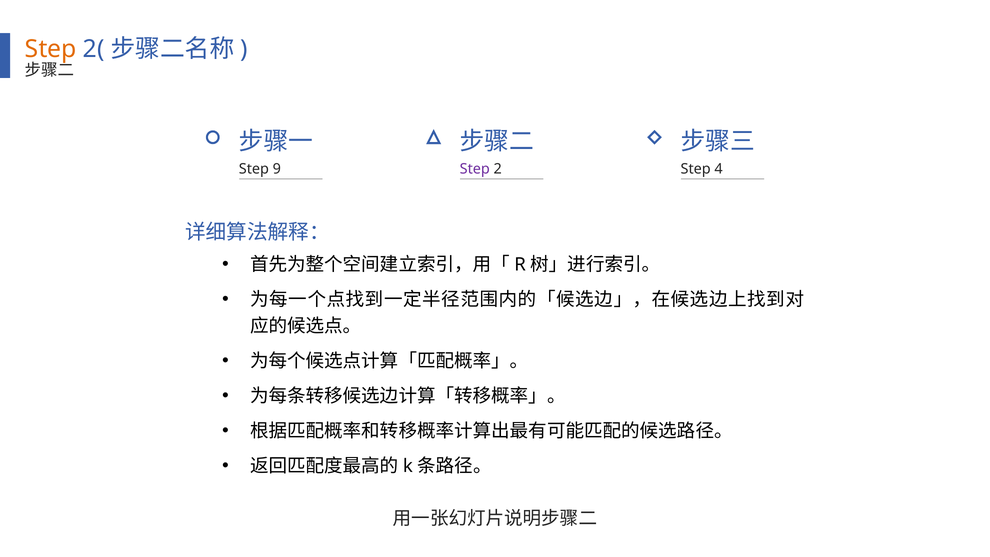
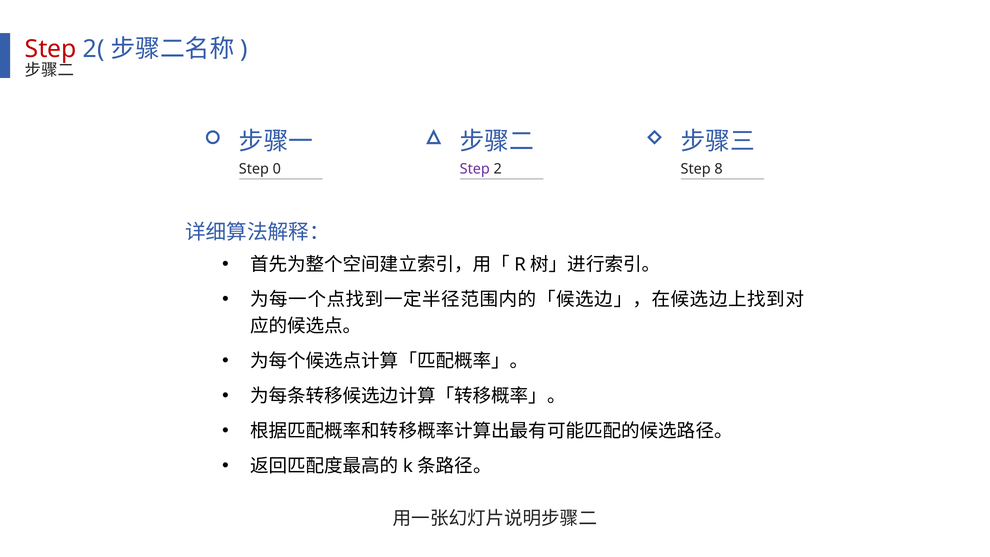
Step at (51, 49) colour: orange -> red
9: 9 -> 0
4: 4 -> 8
